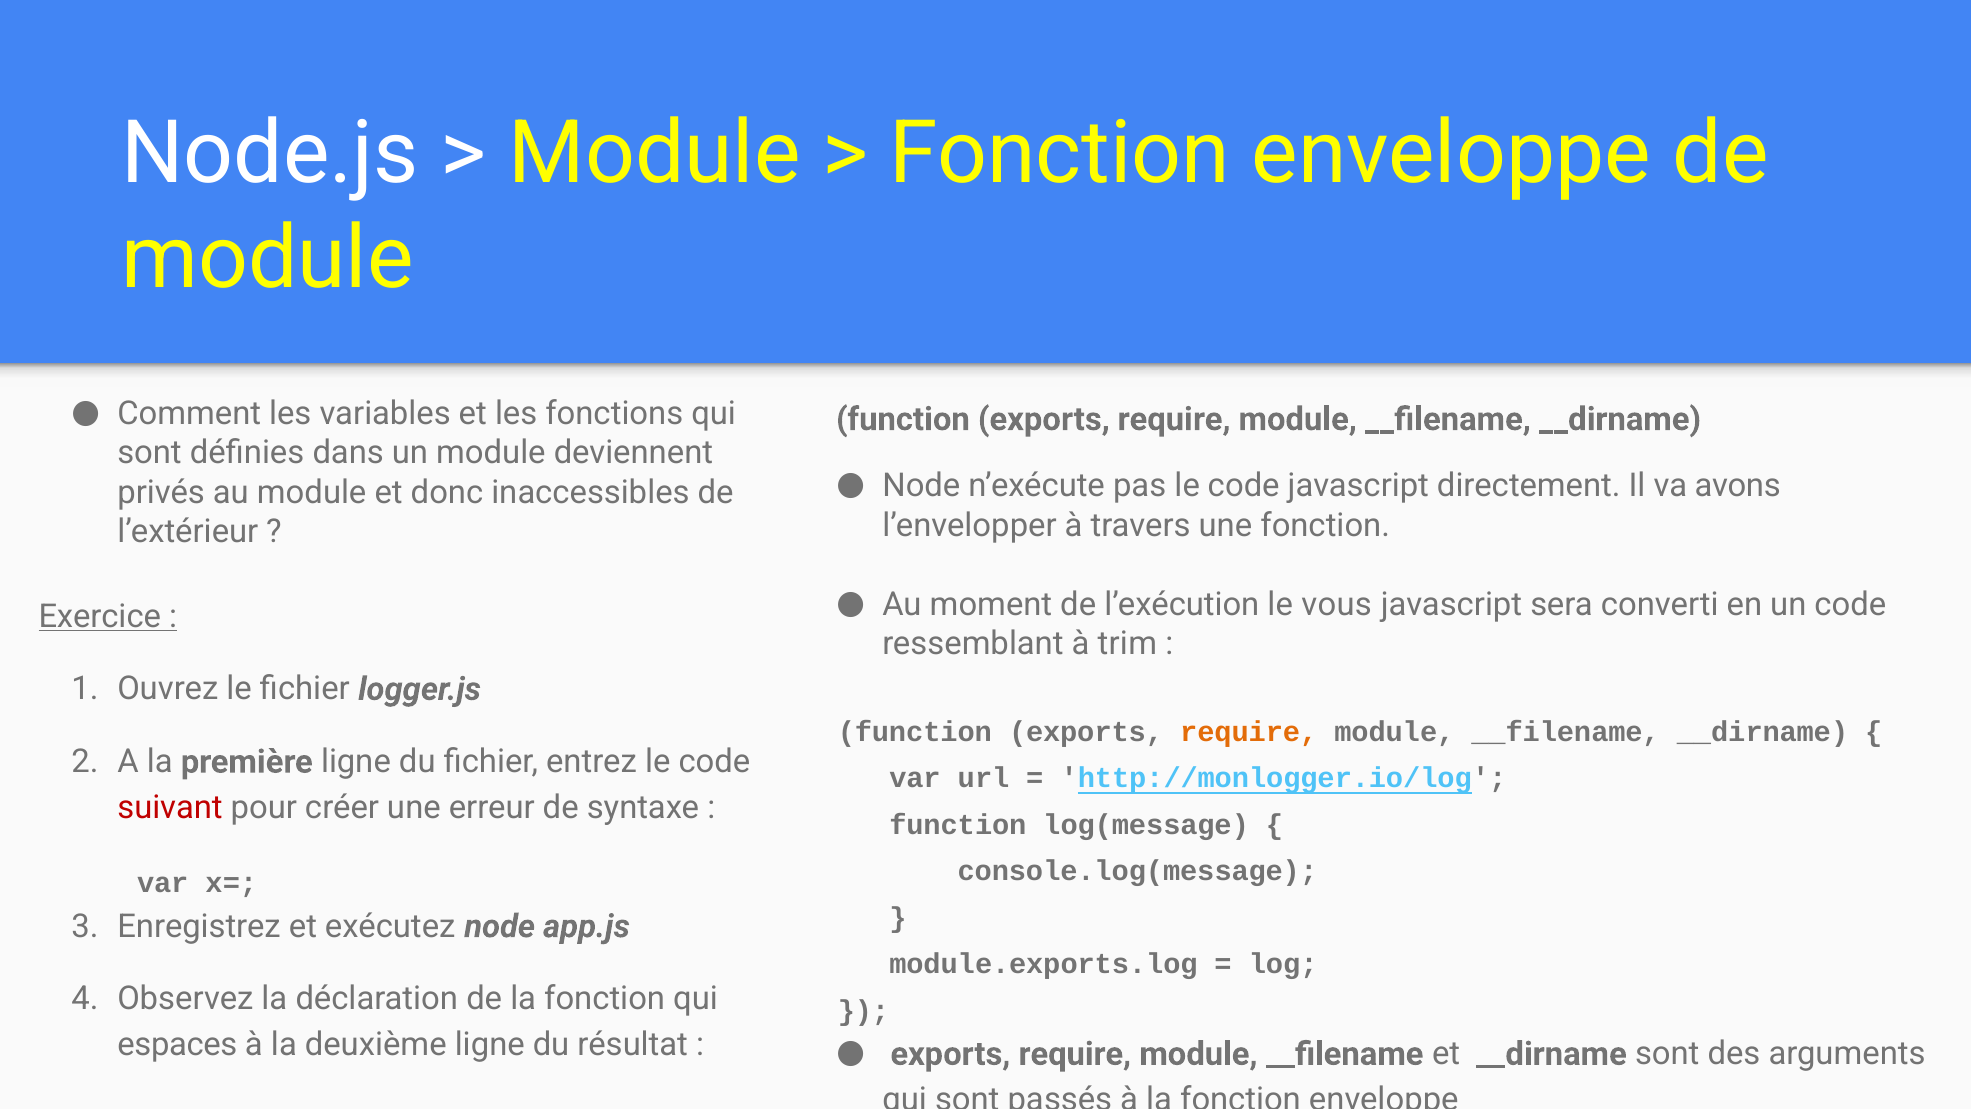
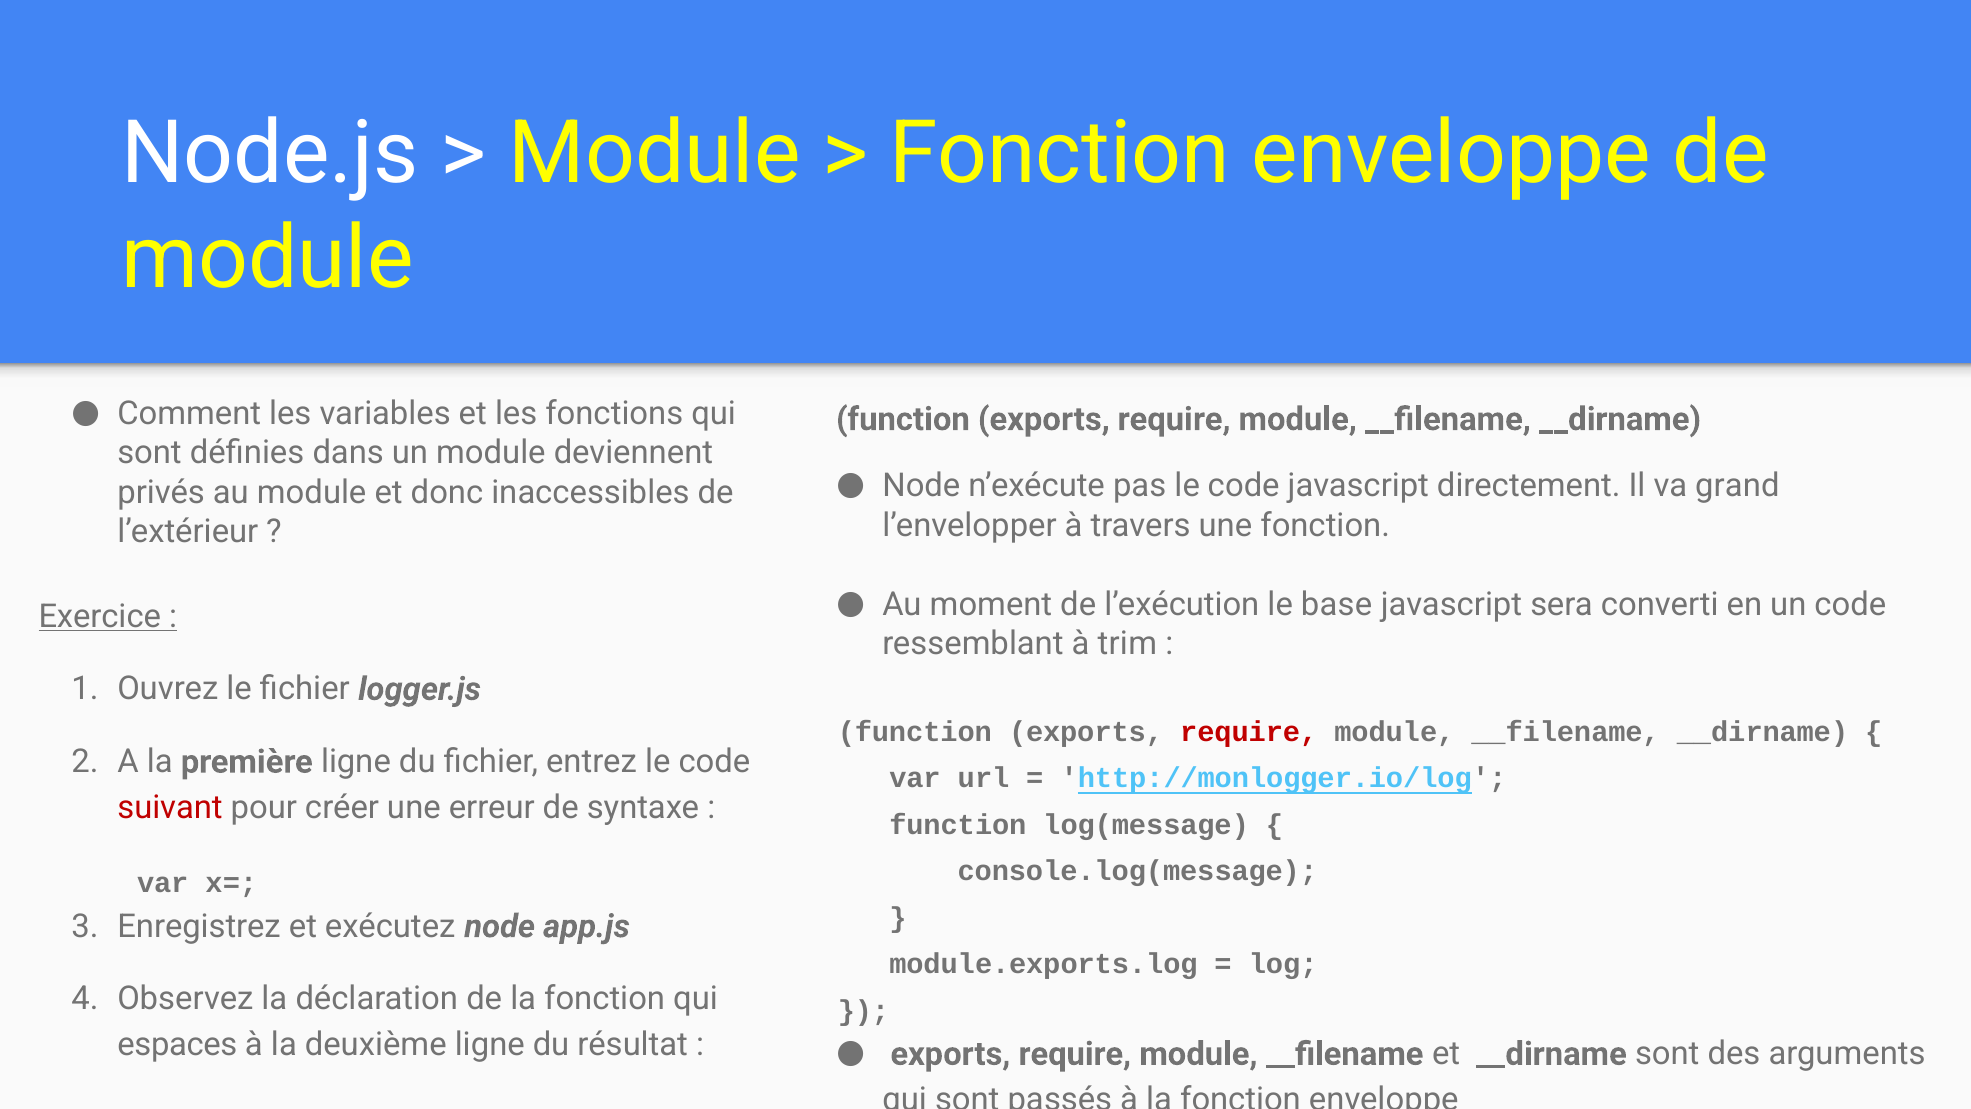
avons: avons -> grand
vous: vous -> base
require at (1249, 732) colour: orange -> red
